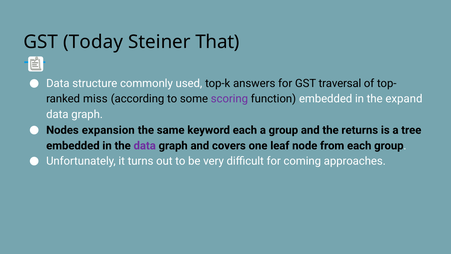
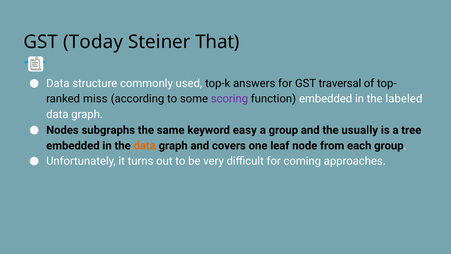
expand: expand -> labeled
expansion: expansion -> subgraphs
keyword each: each -> easy
returns: returns -> usually
data at (145, 145) colour: purple -> orange
